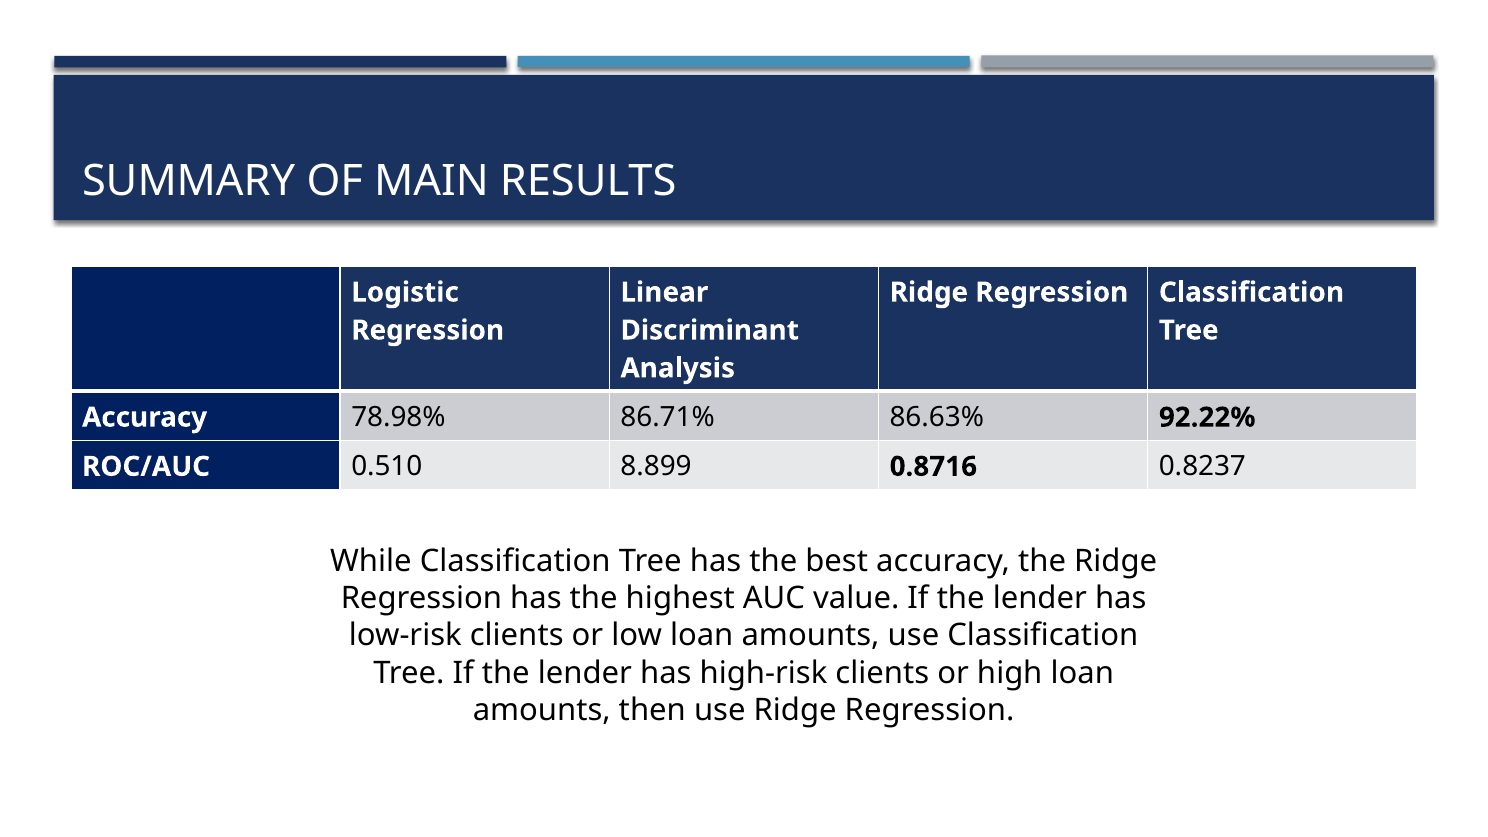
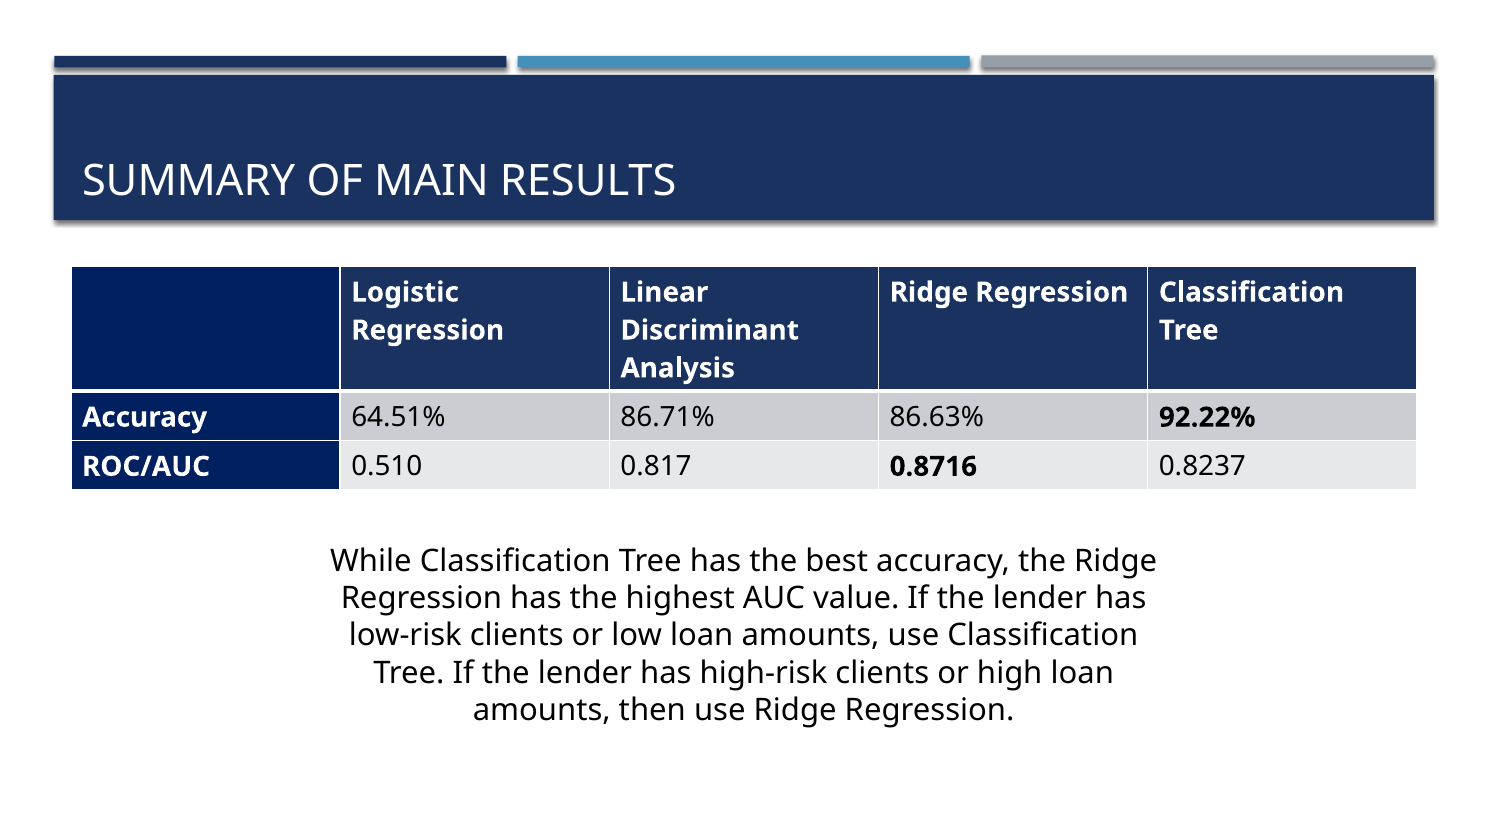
78.98%: 78.98% -> 64.51%
8.899: 8.899 -> 0.817
